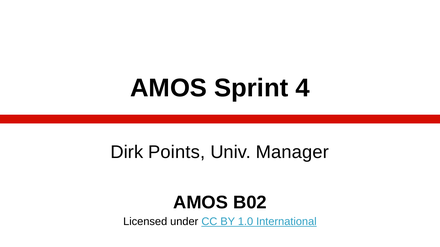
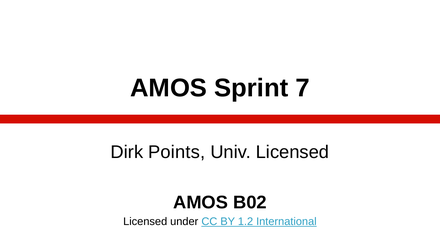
4: 4 -> 7
Univ Manager: Manager -> Licensed
1.0: 1.0 -> 1.2
